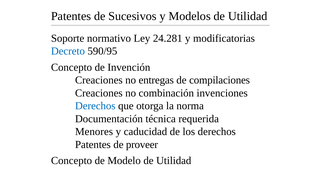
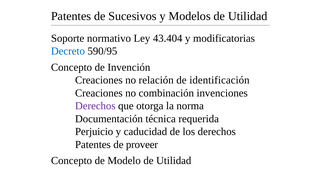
24.281: 24.281 -> 43.404
entregas: entregas -> relación
compilaciones: compilaciones -> identificación
Derechos at (95, 106) colour: blue -> purple
Menores: Menores -> Perjuicio
